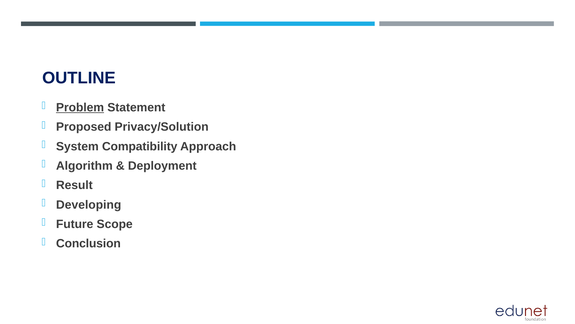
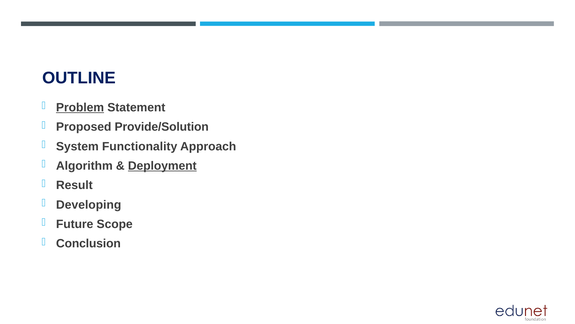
Privacy/Solution: Privacy/Solution -> Provide/Solution
Compatibility: Compatibility -> Functionality
Deployment underline: none -> present
